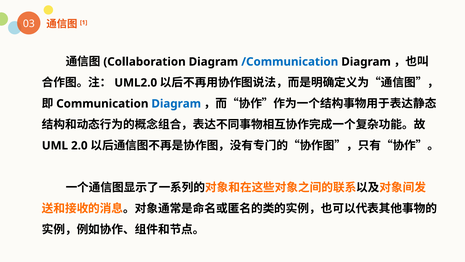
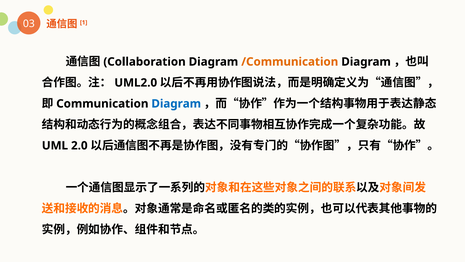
/Communication colour: blue -> orange
